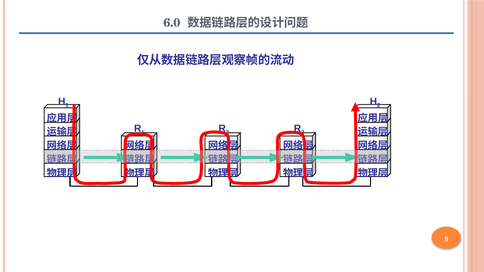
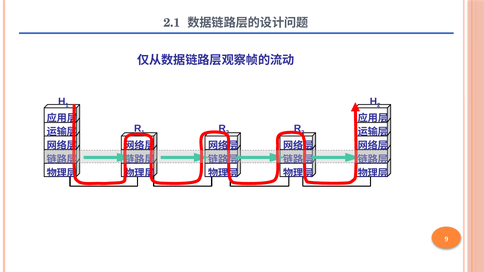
6.0: 6.0 -> 2.1
